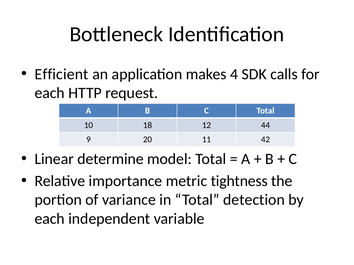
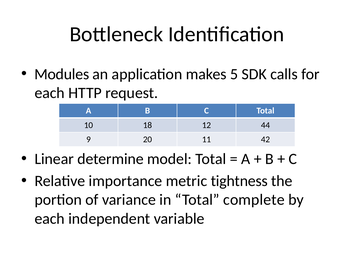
Efficient: Efficient -> Modules
4: 4 -> 5
detection: detection -> complete
